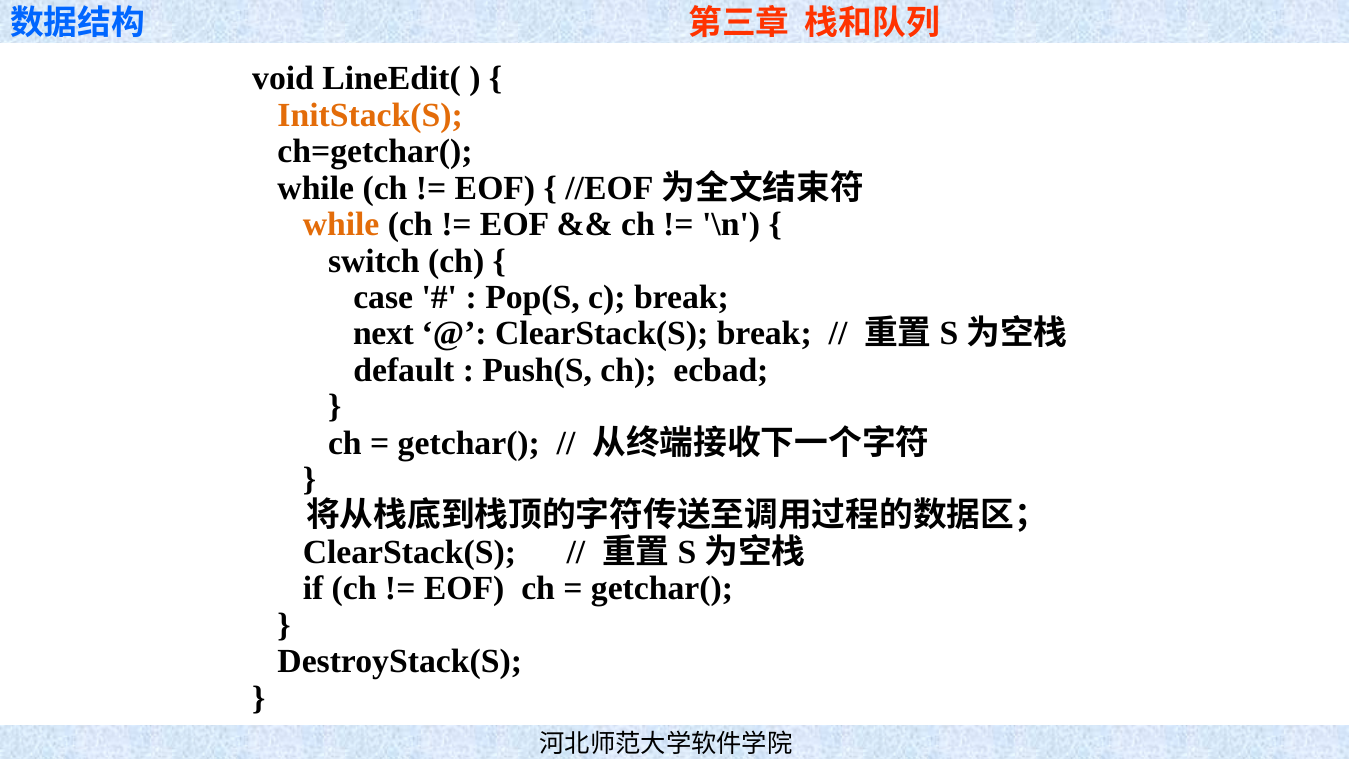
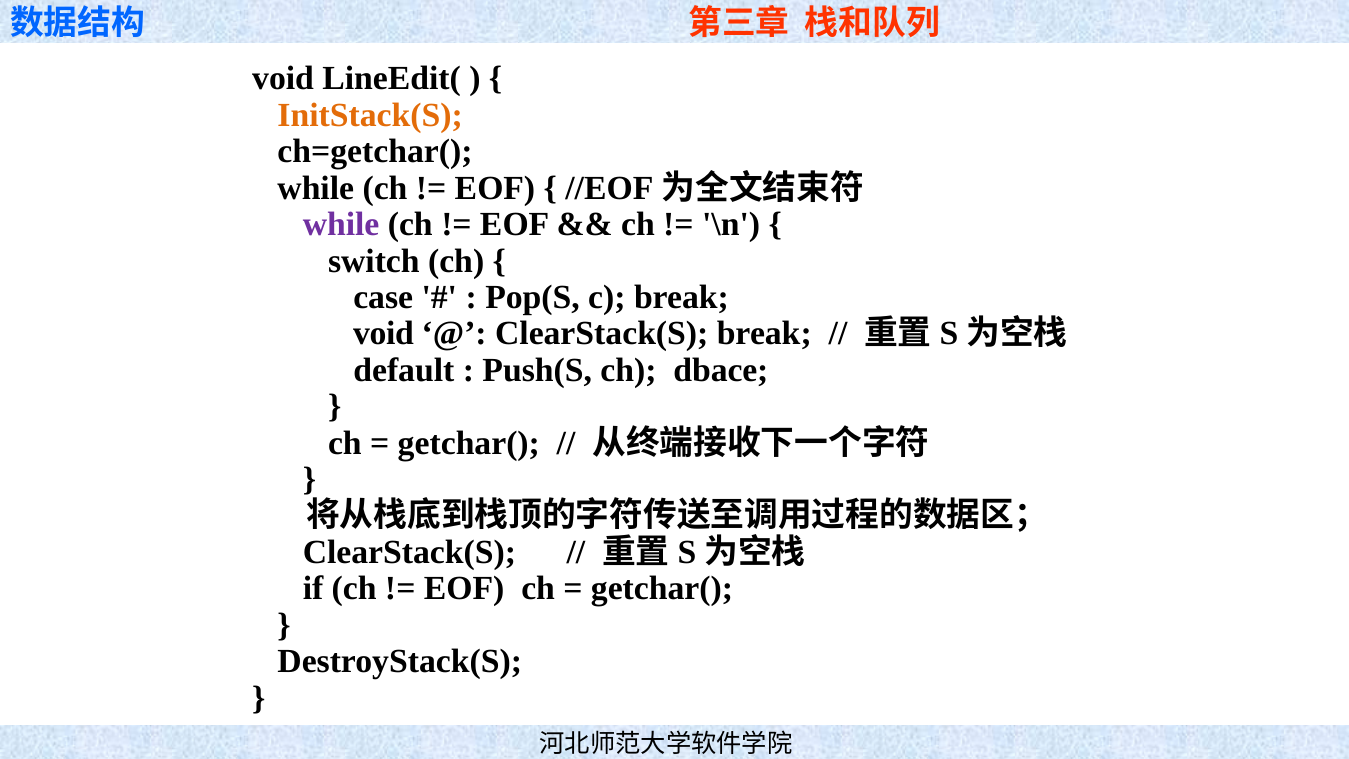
while at (341, 224) colour: orange -> purple
next at (383, 334): next -> void
ecbad: ecbad -> dbace
